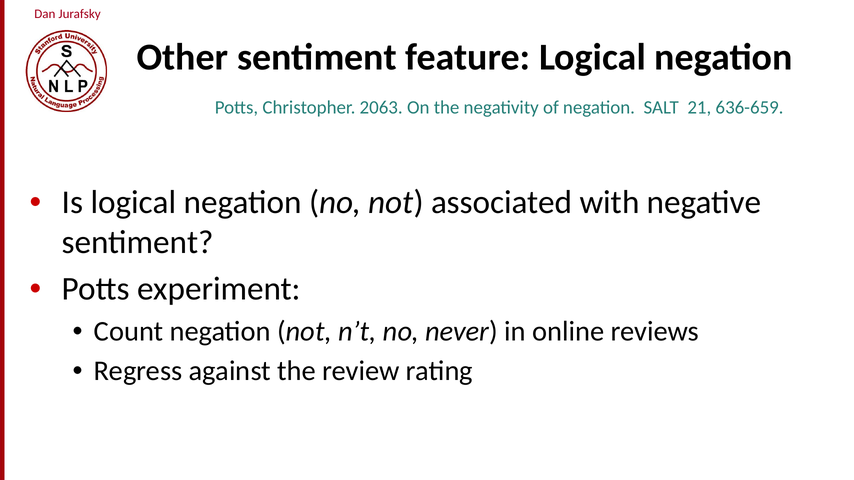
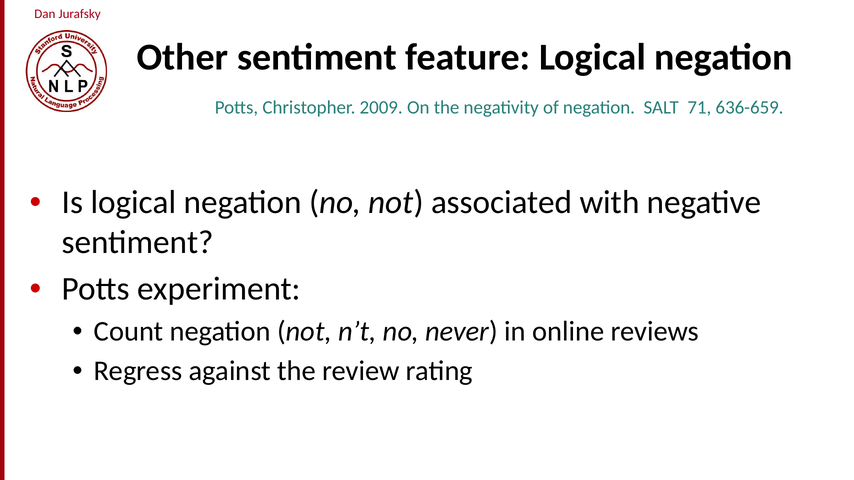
2063: 2063 -> 2009
21: 21 -> 71
